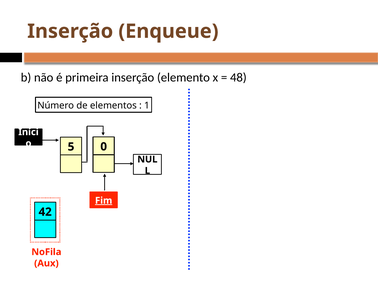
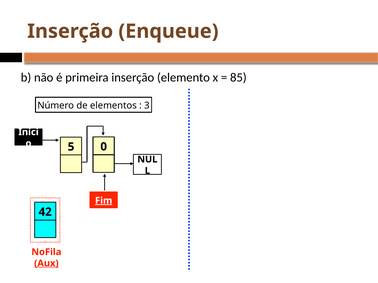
48: 48 -> 85
1: 1 -> 3
Aux underline: none -> present
